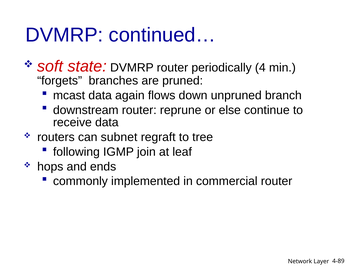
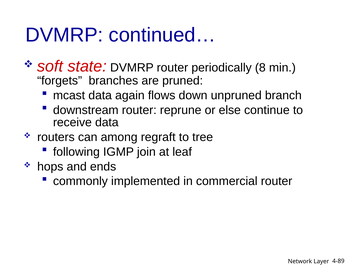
4: 4 -> 8
subnet: subnet -> among
